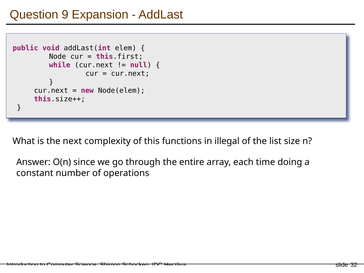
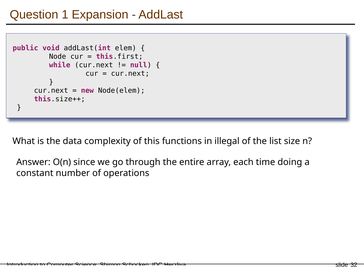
9: 9 -> 1
next: next -> data
